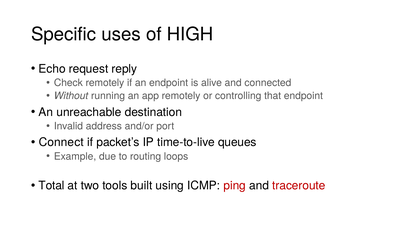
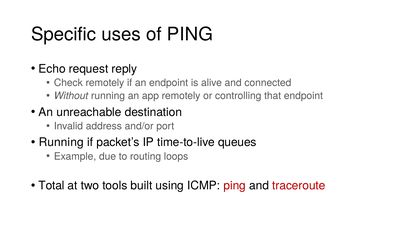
of HIGH: HIGH -> PING
Connect at (61, 142): Connect -> Running
